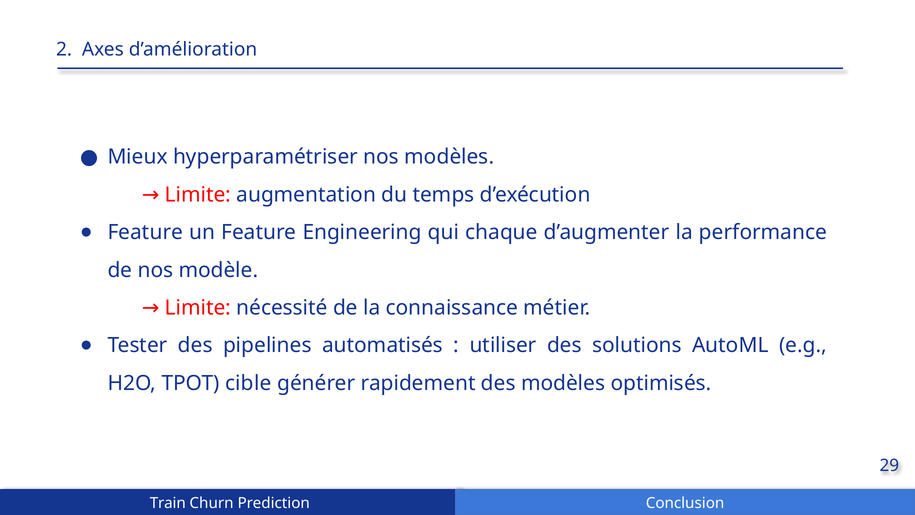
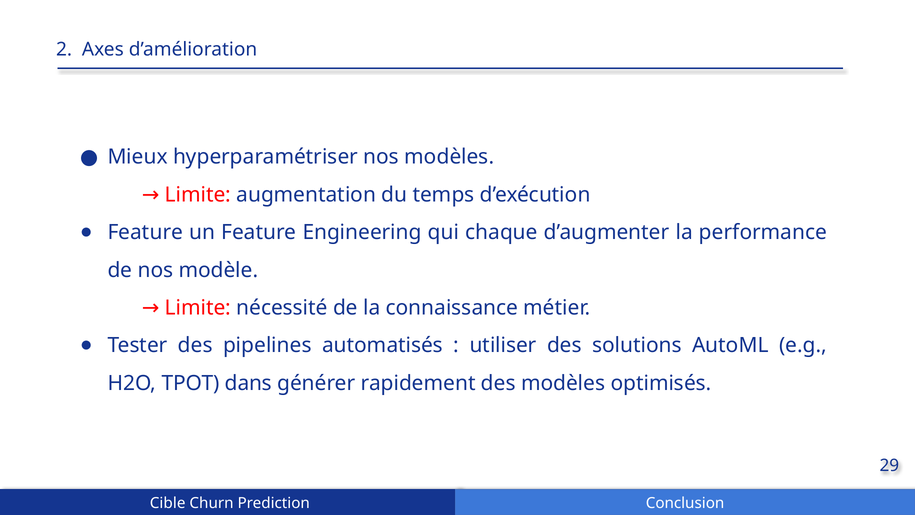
cible: cible -> dans
Train: Train -> Cible
